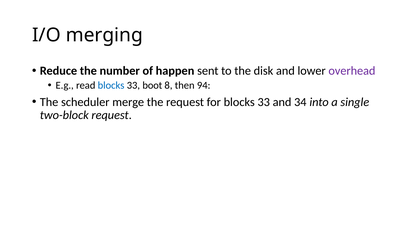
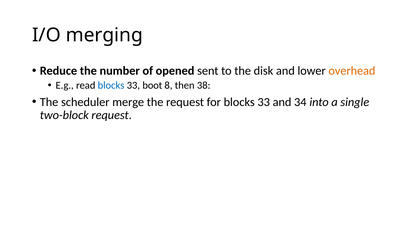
happen: happen -> opened
overhead colour: purple -> orange
94: 94 -> 38
